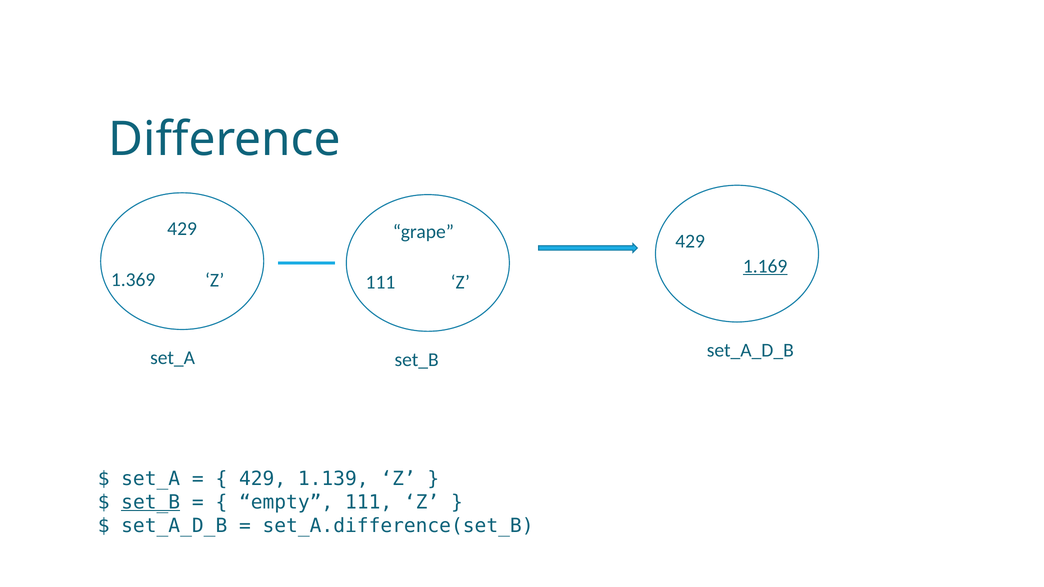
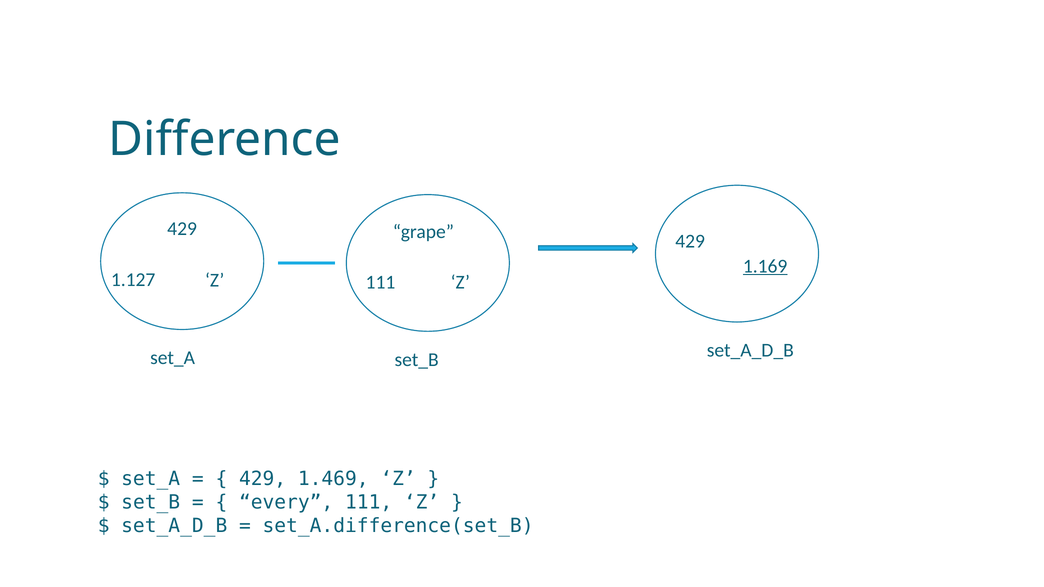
1.369: 1.369 -> 1.127
1.139: 1.139 -> 1.469
set_B at (151, 502) underline: present -> none
empty: empty -> every
